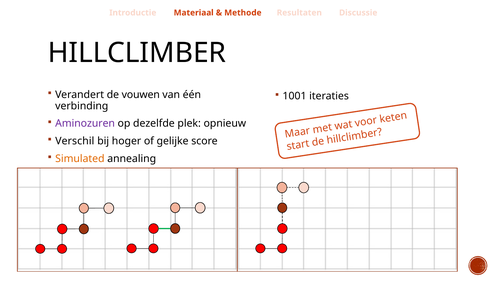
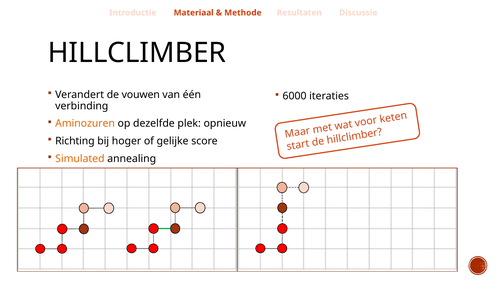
1001: 1001 -> 6000
Aminozuren colour: purple -> orange
Verschil: Verschil -> Richting
